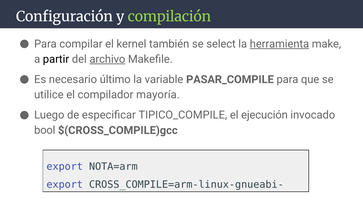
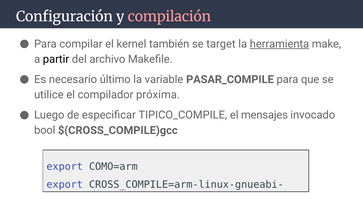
compilación colour: light green -> pink
select: select -> target
archivo underline: present -> none
mayoría: mayoría -> próxima
ejecución: ejecución -> mensajes
NOTA=arm: NOTA=arm -> COMO=arm
